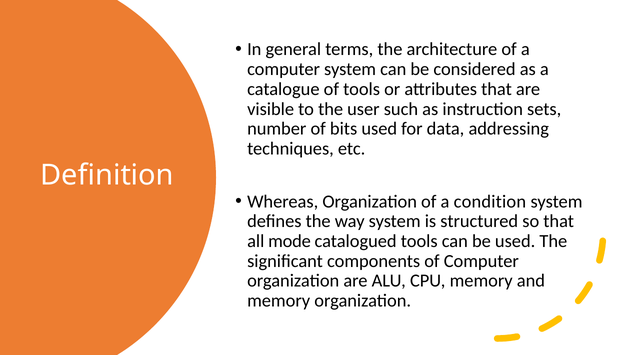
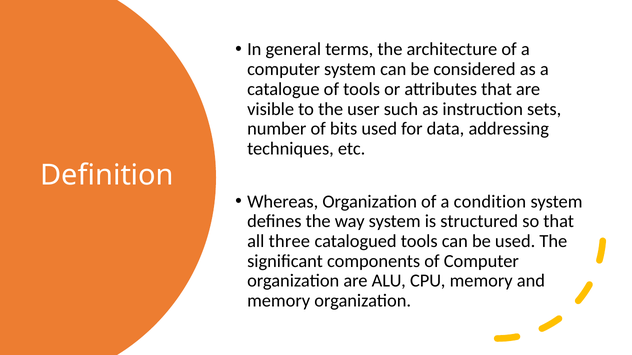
mode: mode -> three
